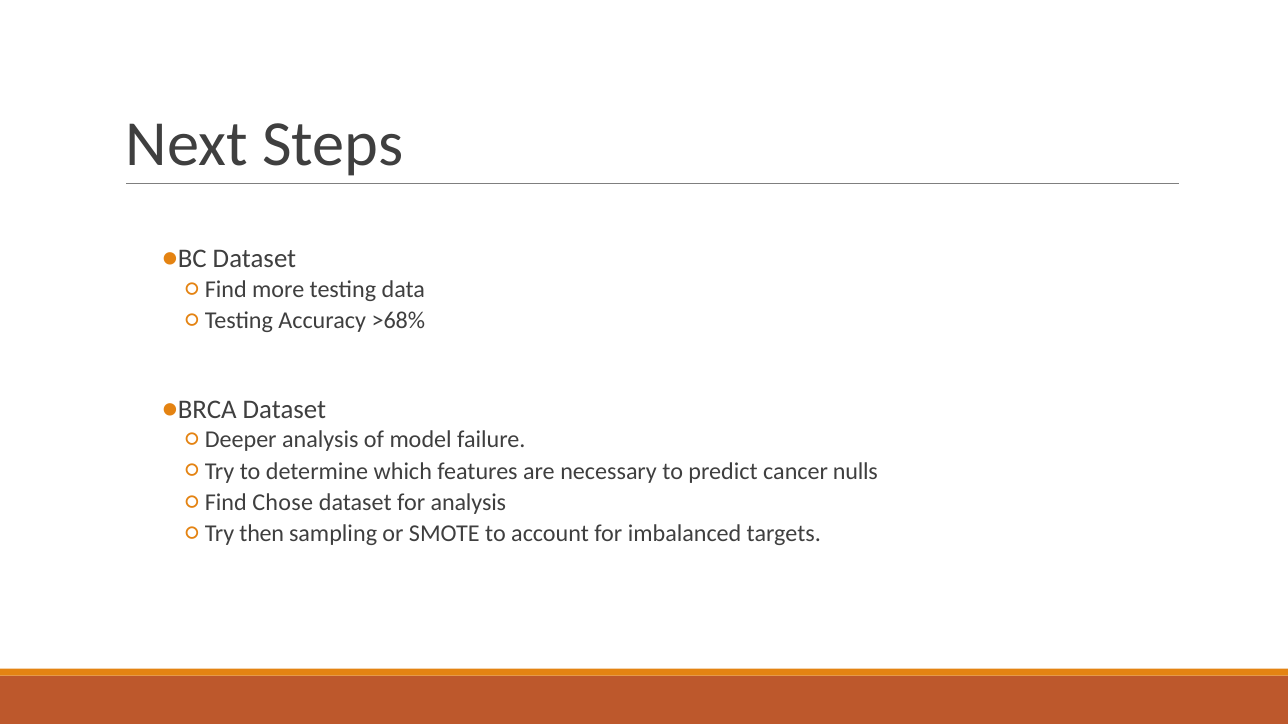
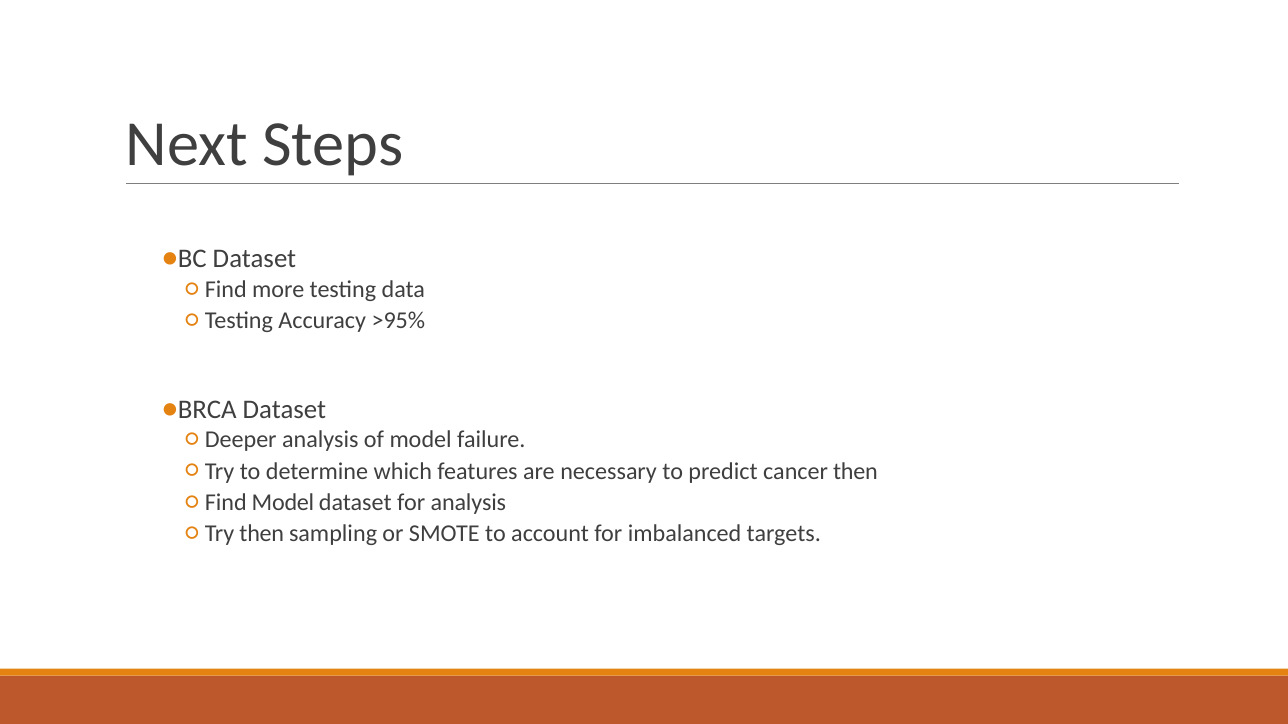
>68%: >68% -> >95%
cancer nulls: nulls -> then
Find Chose: Chose -> Model
